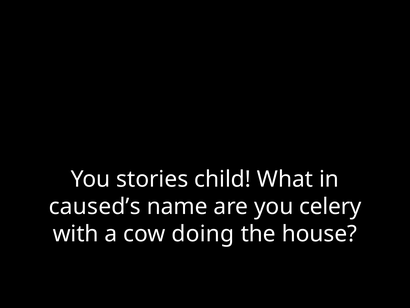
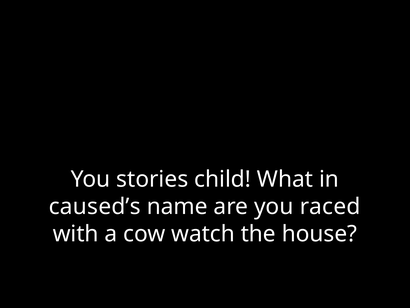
celery: celery -> raced
doing: doing -> watch
